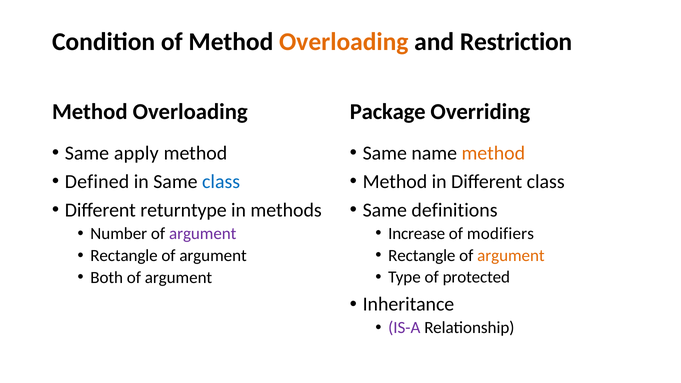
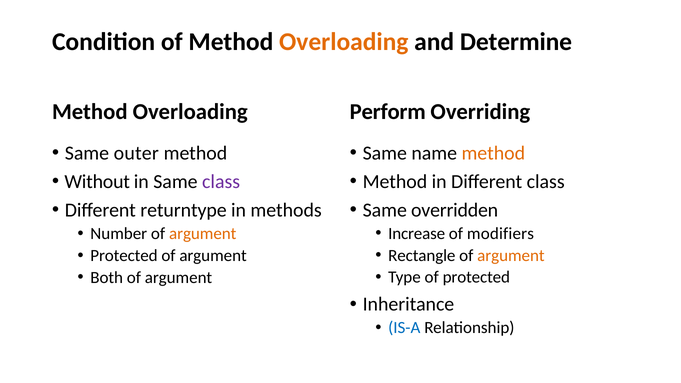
Restriction: Restriction -> Determine
Package: Package -> Perform
apply: apply -> outer
Defined: Defined -> Without
class at (221, 182) colour: blue -> purple
definitions: definitions -> overridden
argument at (203, 234) colour: purple -> orange
Rectangle at (124, 256): Rectangle -> Protected
IS-A colour: purple -> blue
